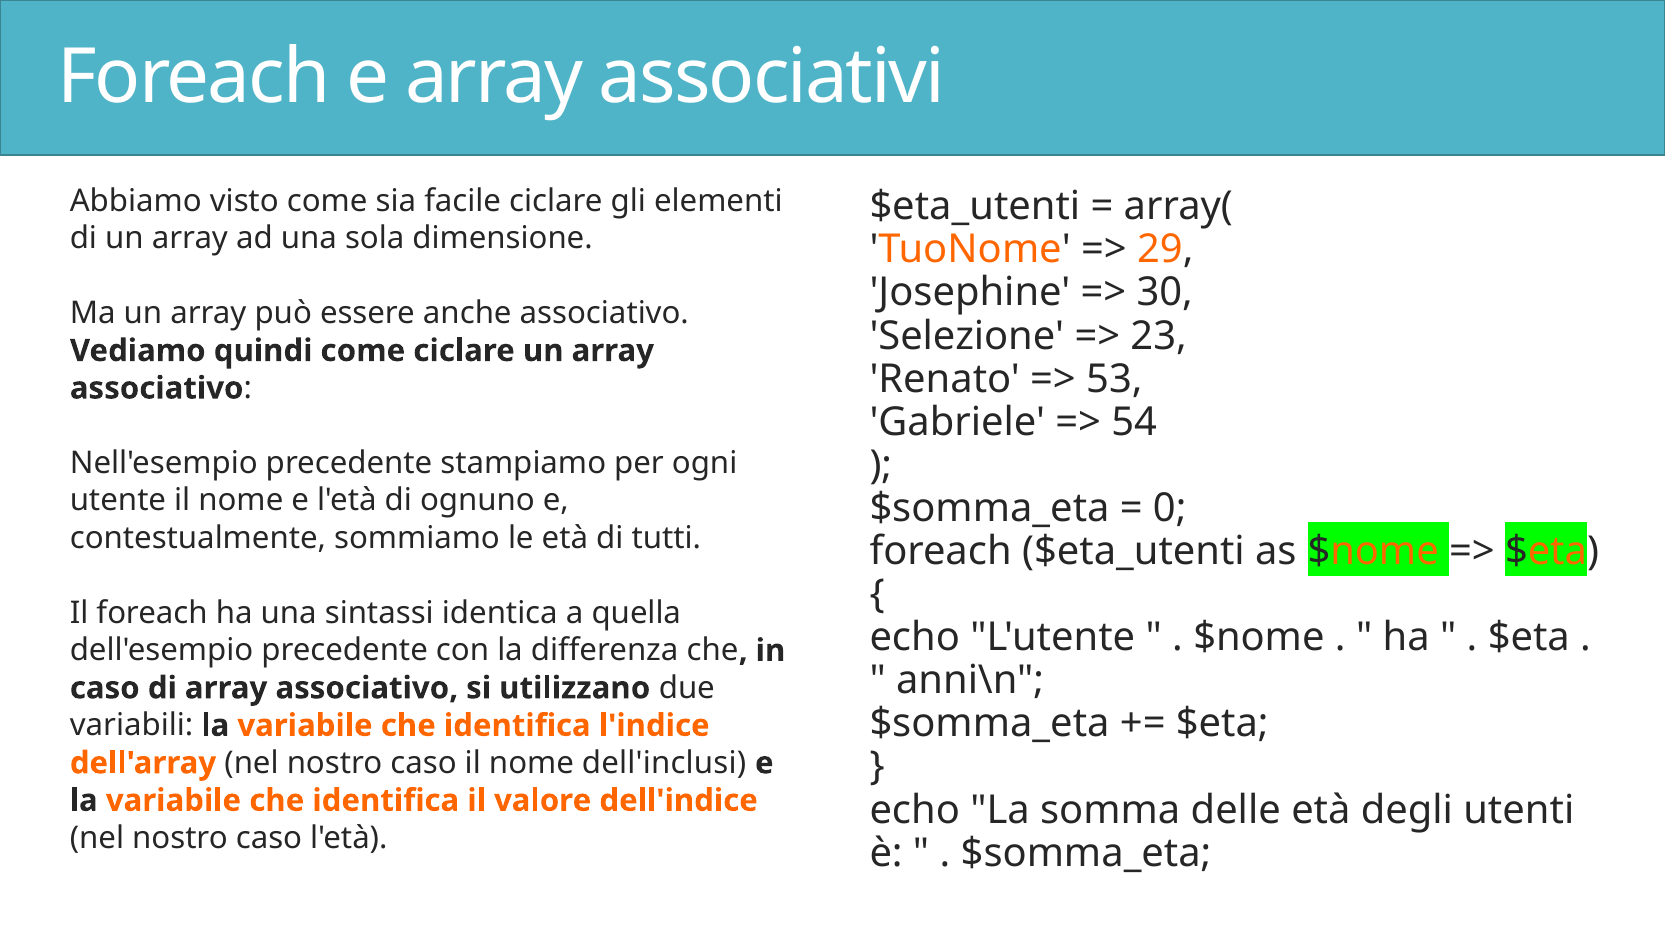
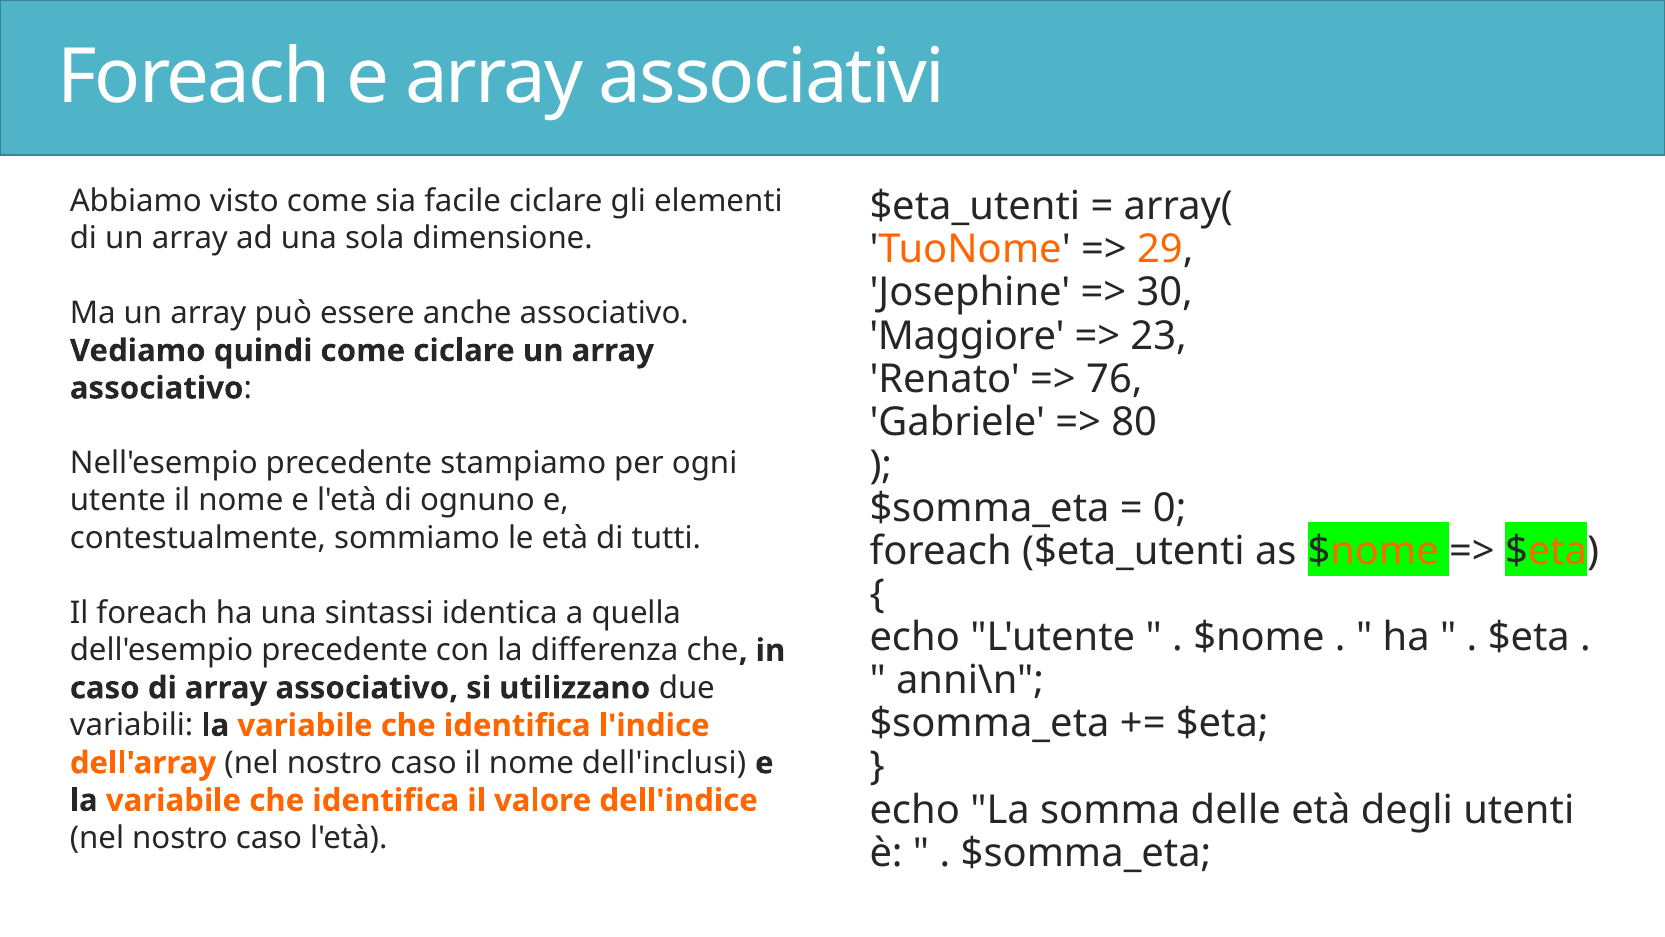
Selezione: Selezione -> Maggiore
53: 53 -> 76
54: 54 -> 80
